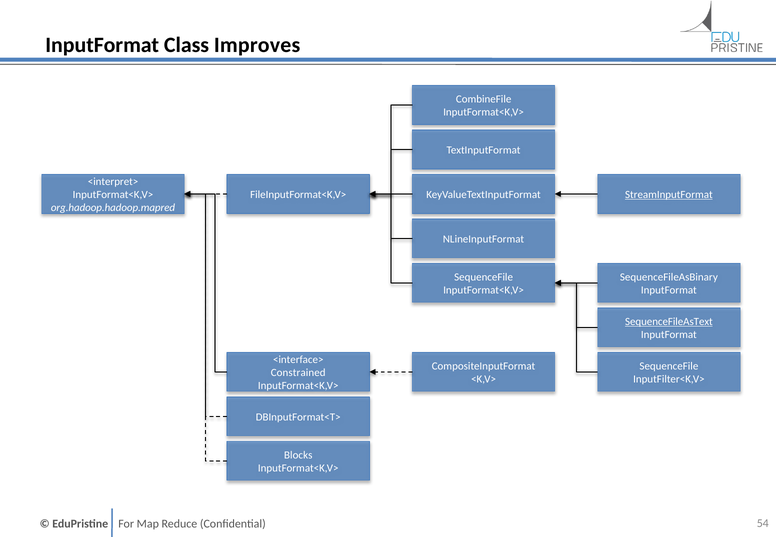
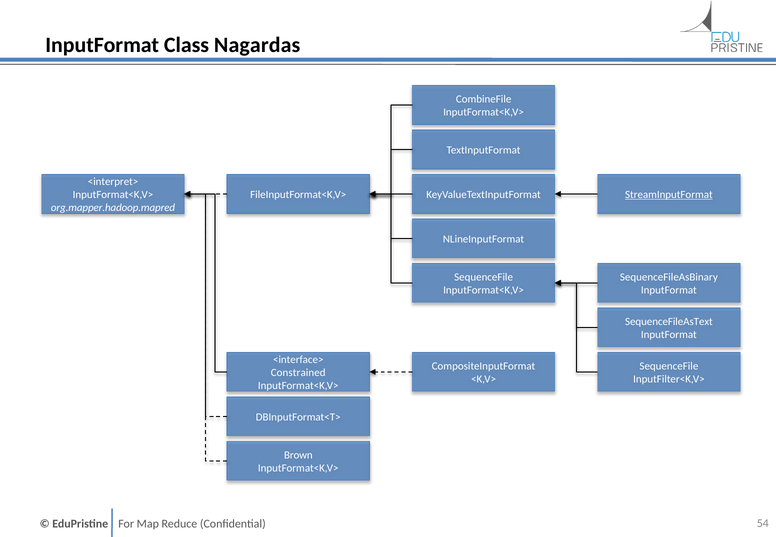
Improves: Improves -> Nagardas
org.hadoop.hadoop.mapred: org.hadoop.hadoop.mapred -> org.mapper.hadoop.mapred
SequenceFileAsText underline: present -> none
Blocks: Blocks -> Brown
